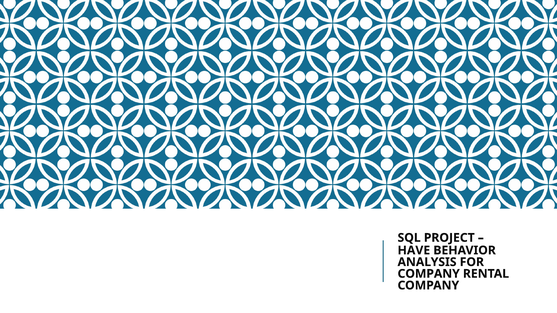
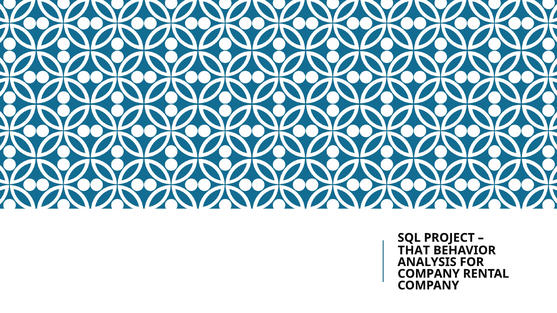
HAVE: HAVE -> THAT
